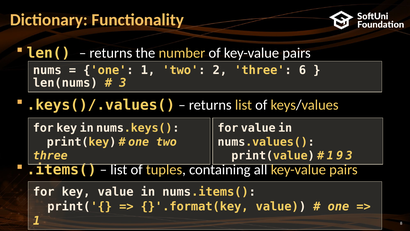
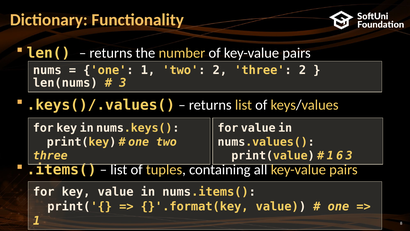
three 6: 6 -> 2
9: 9 -> 6
